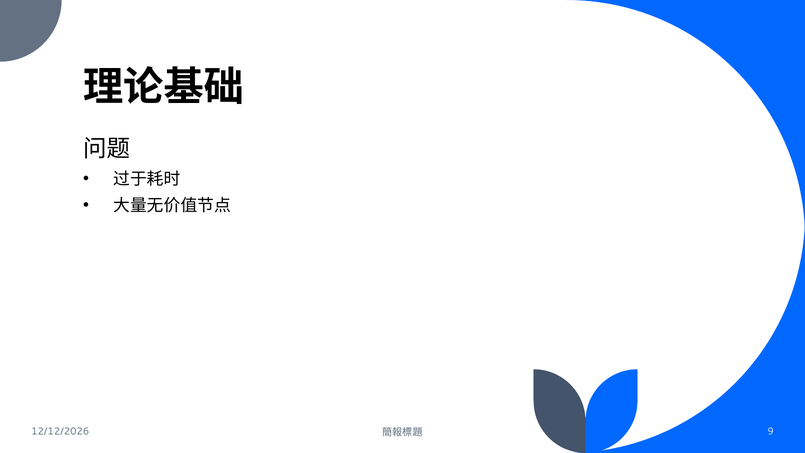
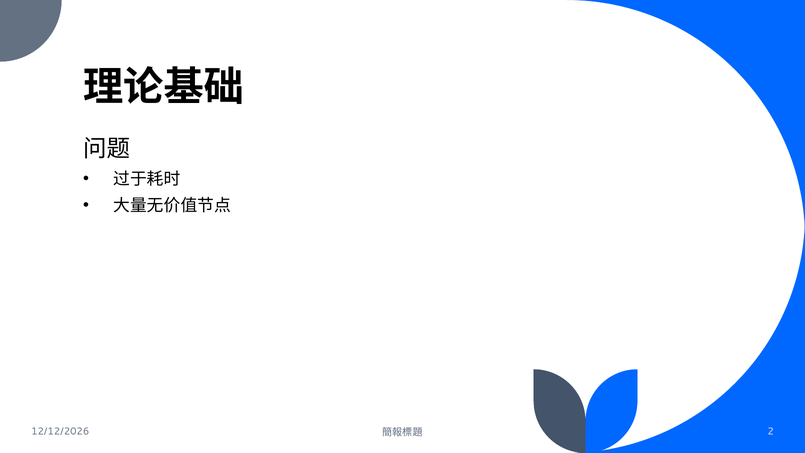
9: 9 -> 2
